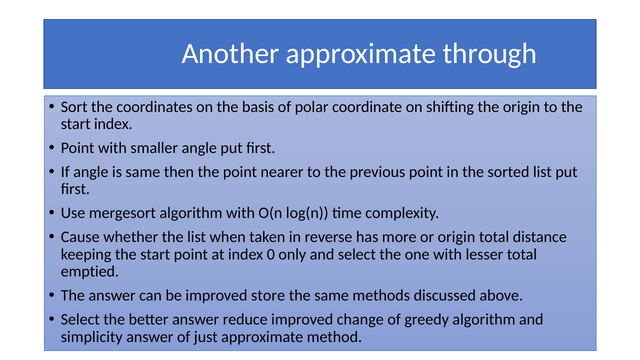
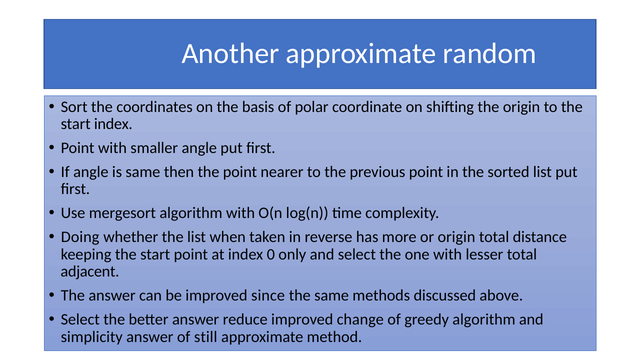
through: through -> random
Cause: Cause -> Doing
emptied: emptied -> adjacent
store: store -> since
just: just -> still
